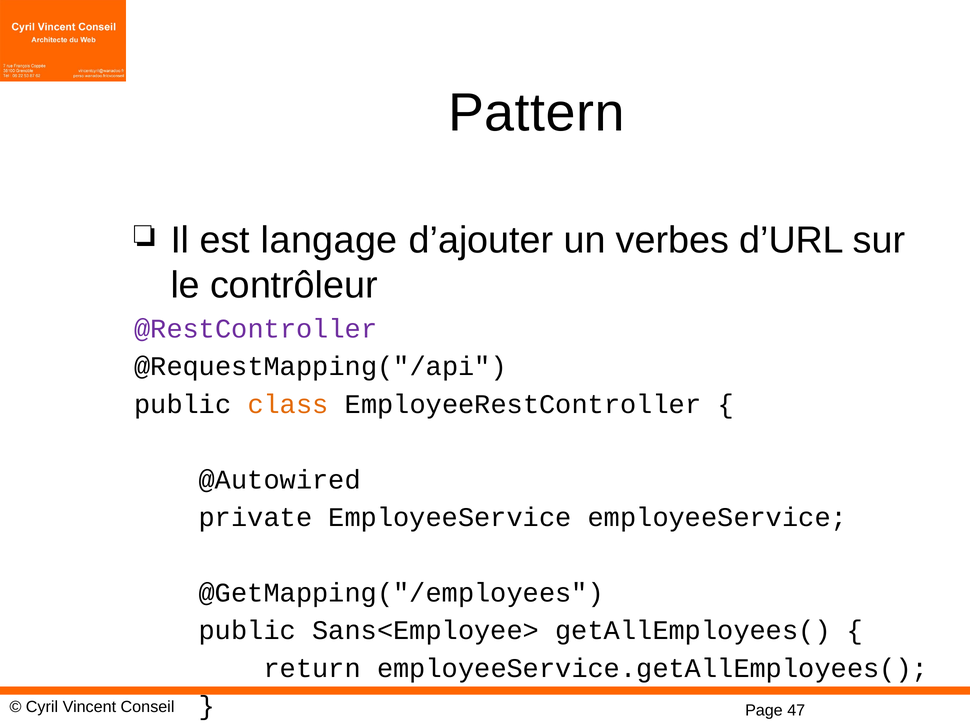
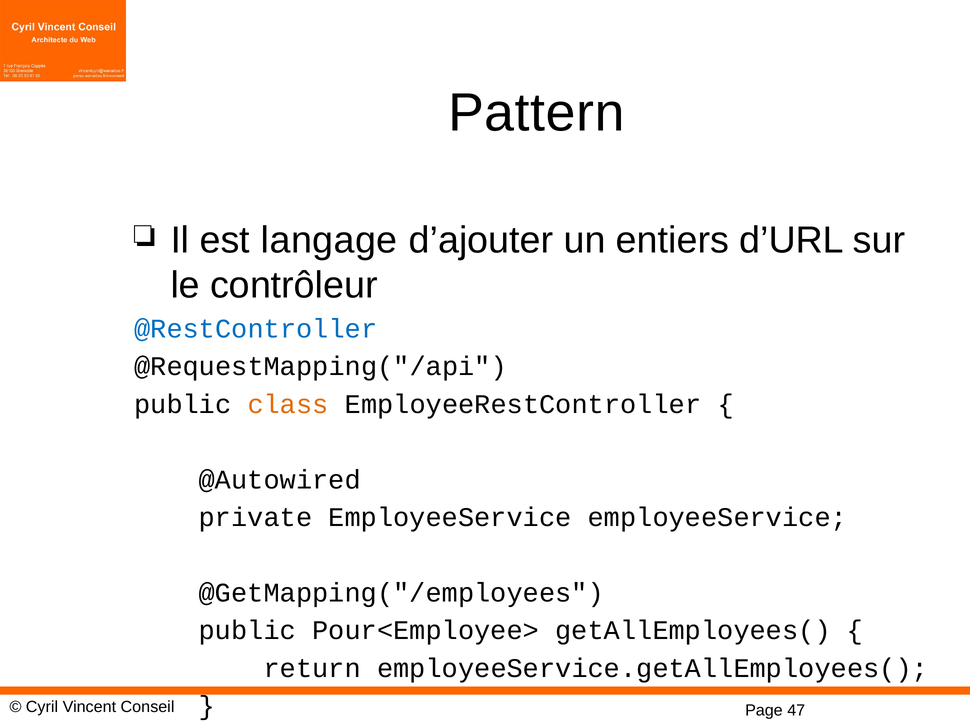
verbes: verbes -> entiers
@RestController colour: purple -> blue
Sans<Employee>: Sans<Employee> -> Pour<Employee>
